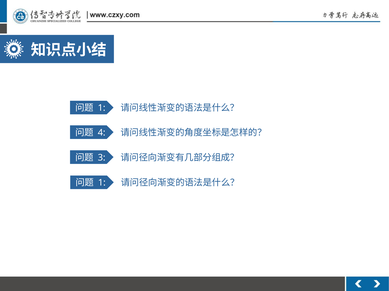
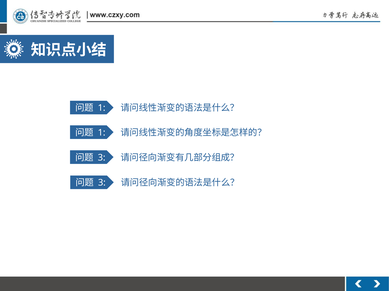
4 at (102, 133): 4 -> 1
1 at (102, 183): 1 -> 3
